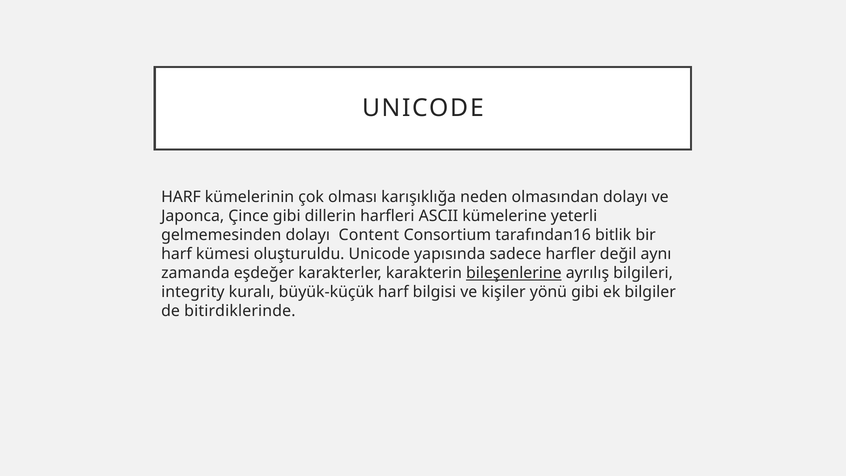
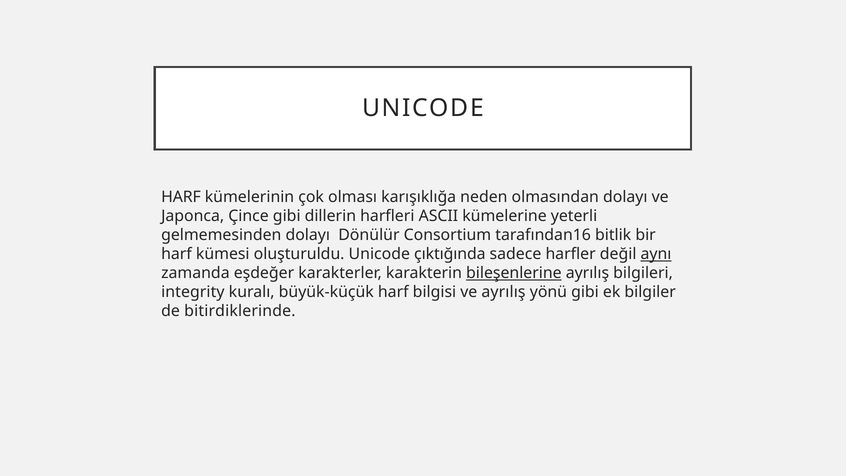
Content: Content -> Dönülür
yapısında: yapısında -> çıktığında
aynı underline: none -> present
ve kişiler: kişiler -> ayrılış
